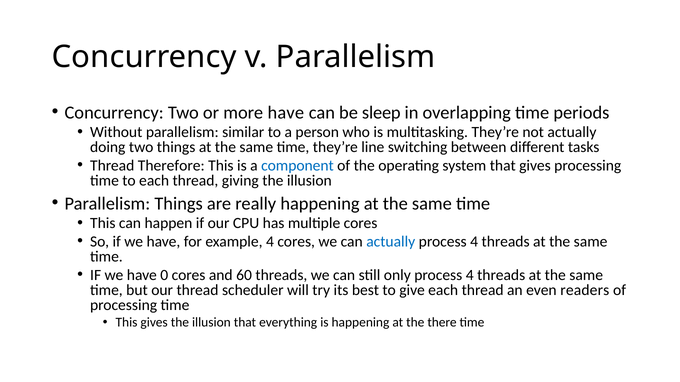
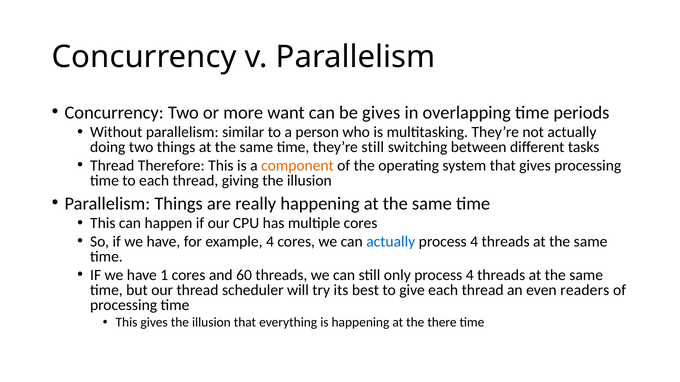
more have: have -> want
be sleep: sleep -> gives
they’re line: line -> still
component colour: blue -> orange
0: 0 -> 1
